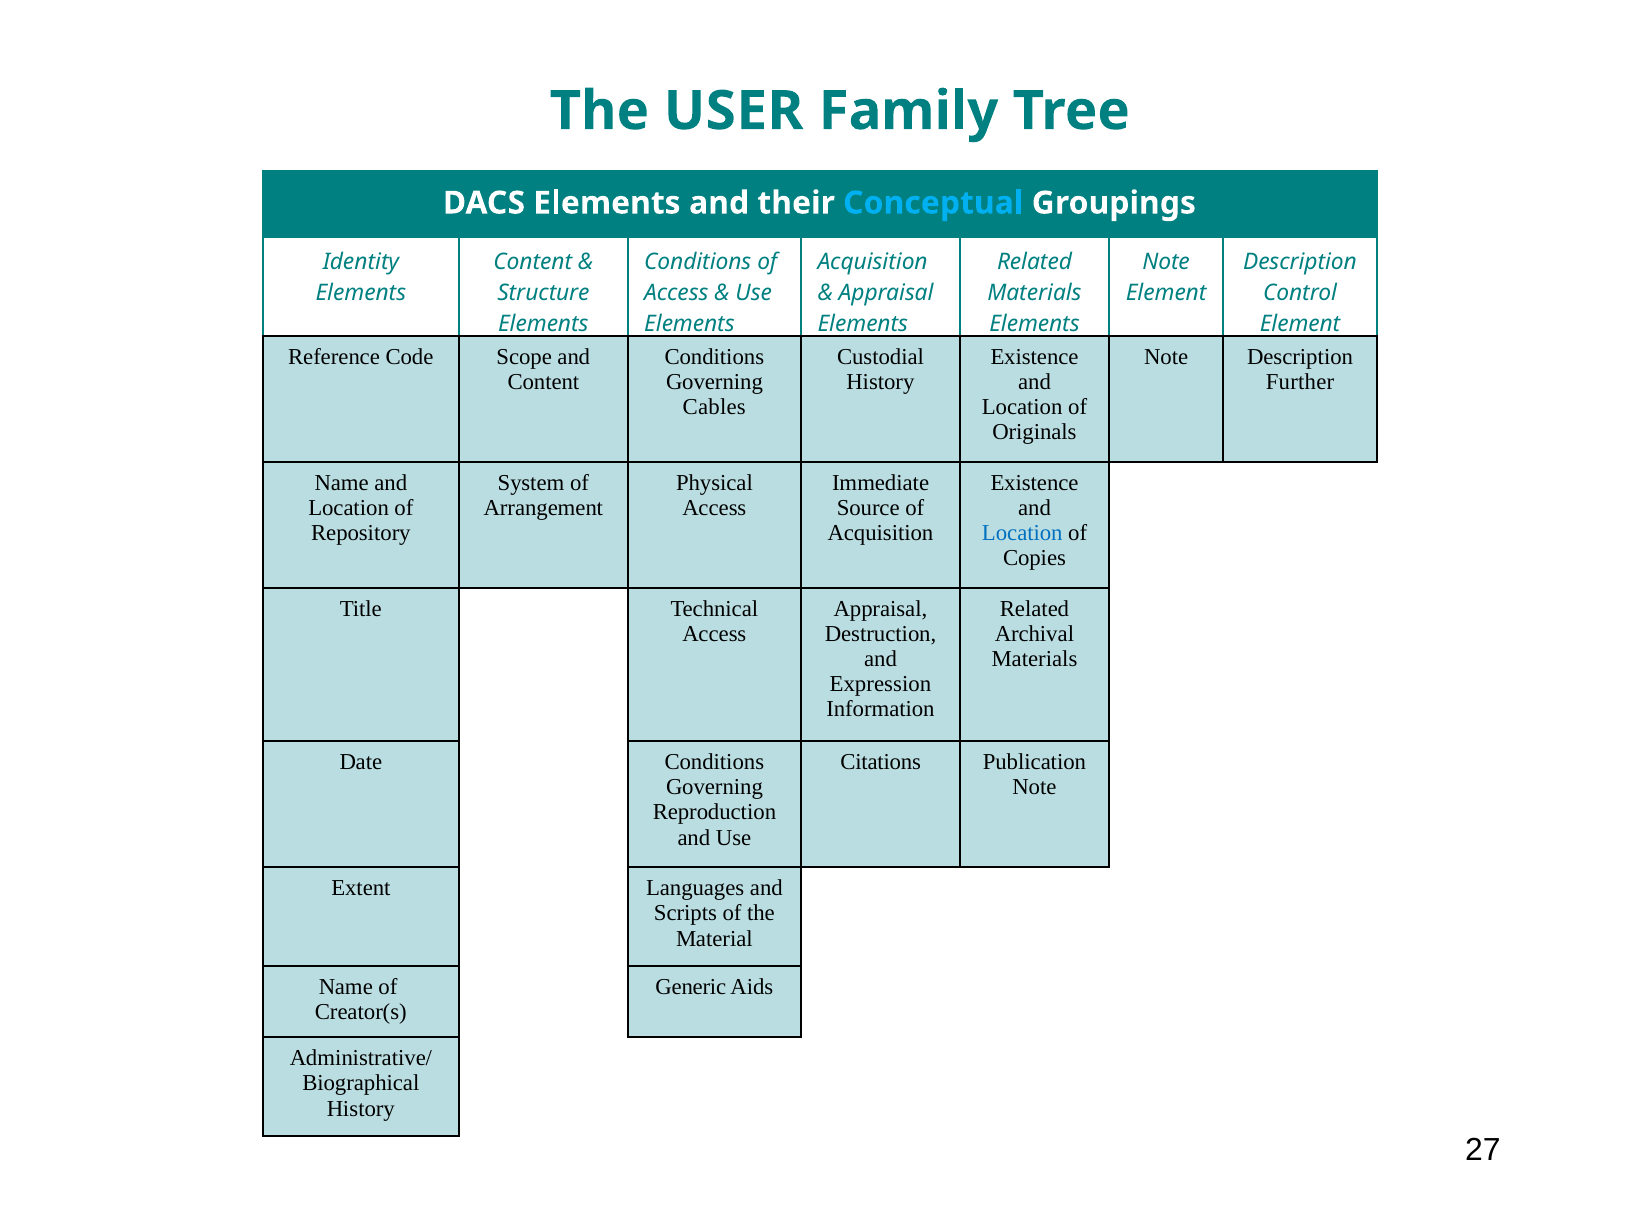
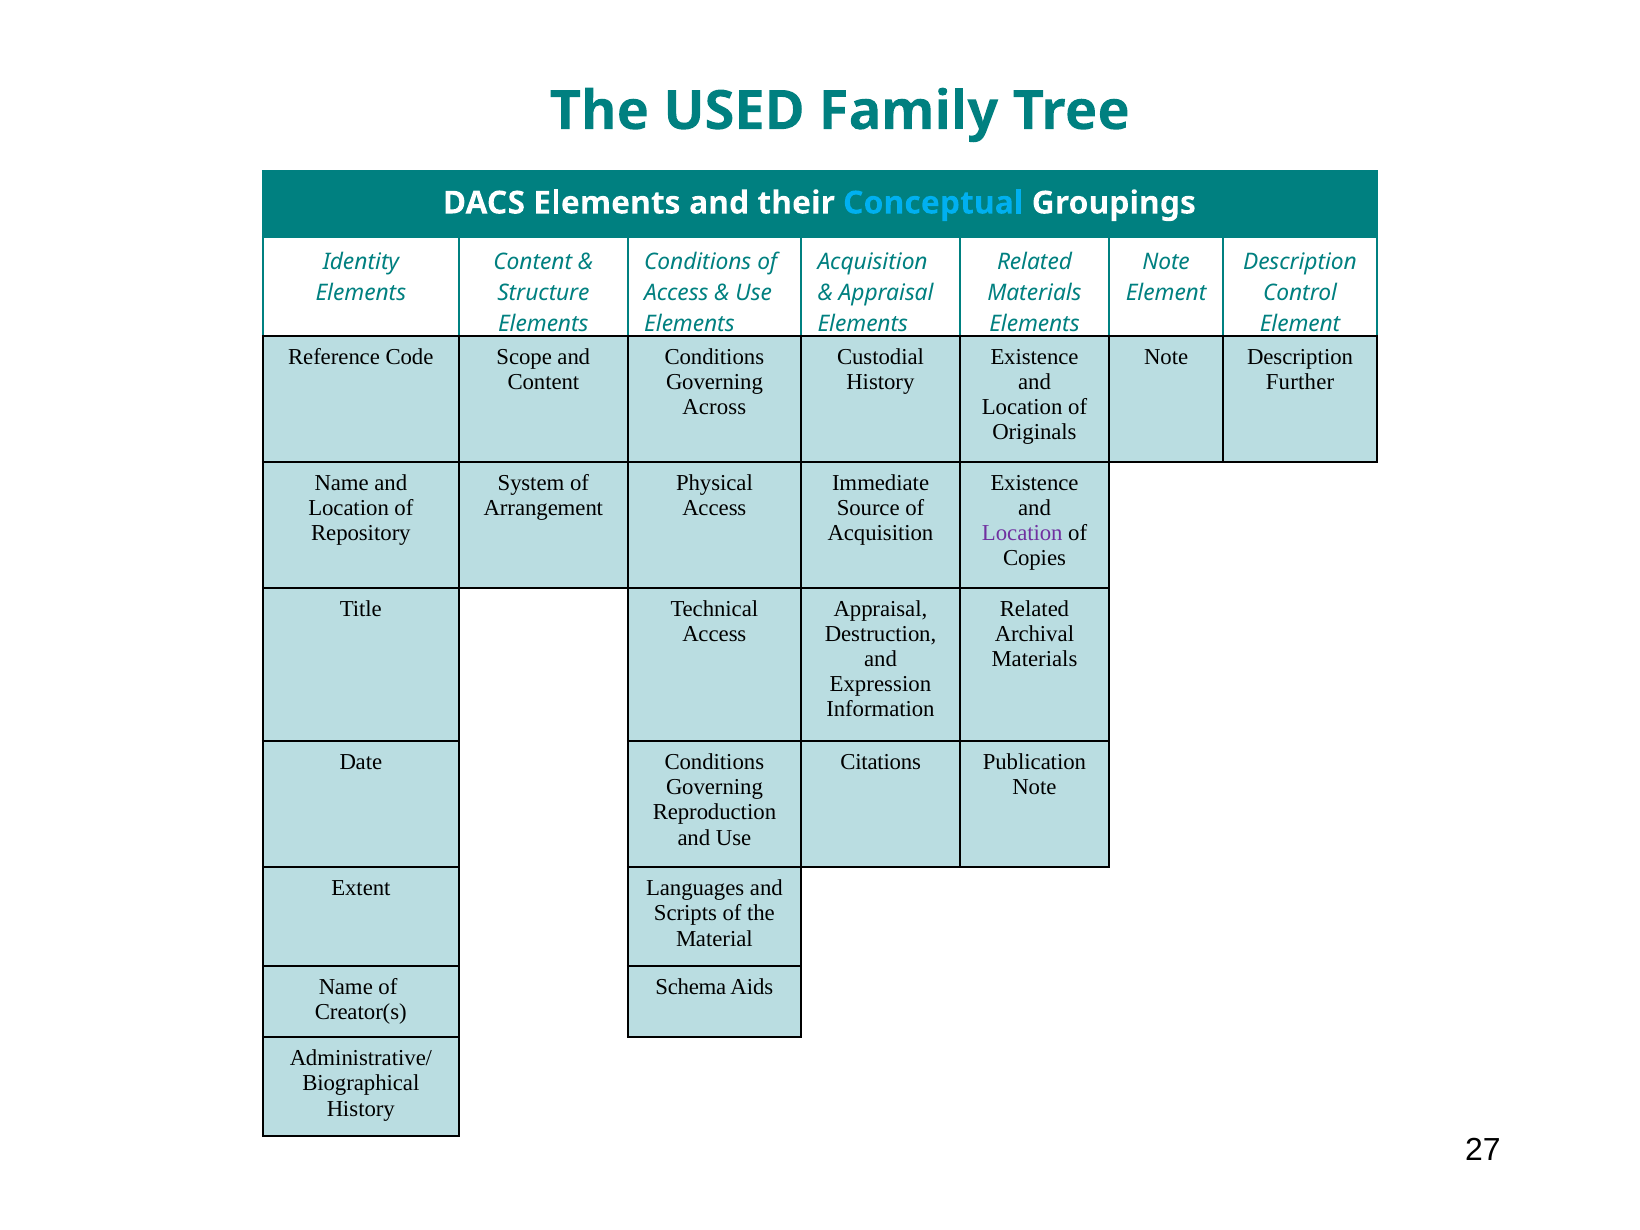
USER: USER -> USED
Cables: Cables -> Across
Location at (1022, 533) colour: blue -> purple
Generic: Generic -> Schema
